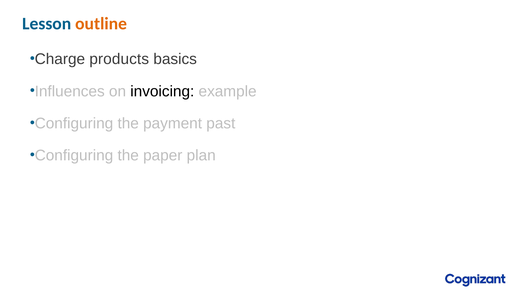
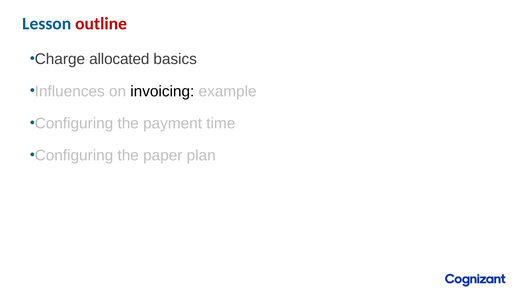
outline colour: orange -> red
products: products -> allocated
past: past -> time
